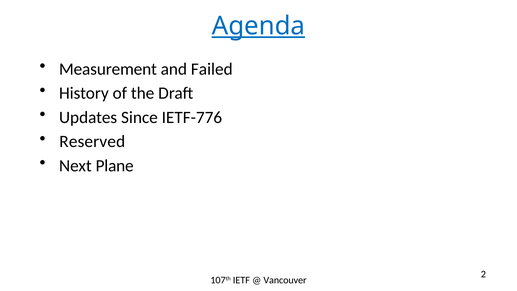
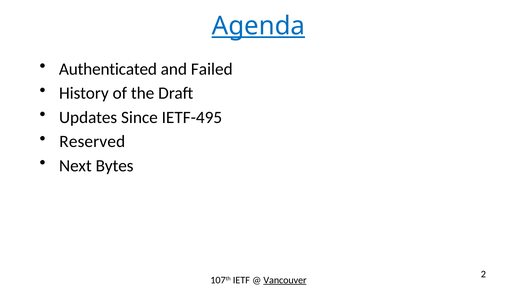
Measurement: Measurement -> Authenticated
IETF-776: IETF-776 -> IETF-495
Plane: Plane -> Bytes
Vancouver underline: none -> present
